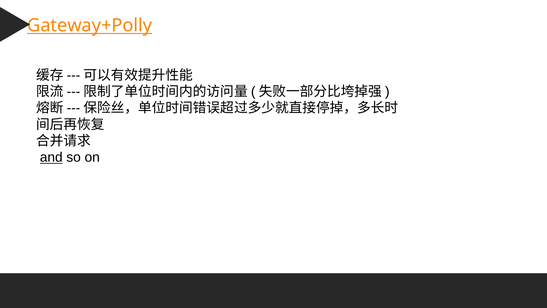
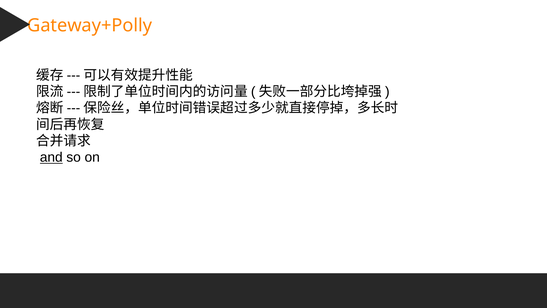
Gateway+Polly underline: present -> none
